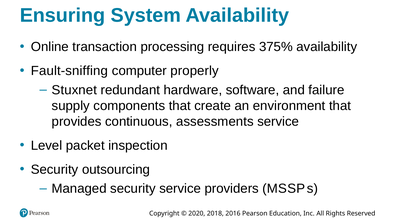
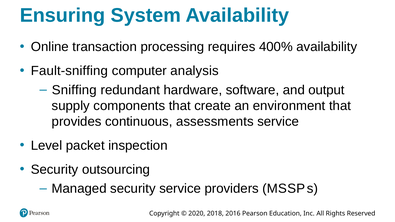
375%: 375% -> 400%
properly: properly -> analysis
Stuxnet: Stuxnet -> Sniffing
failure: failure -> output
